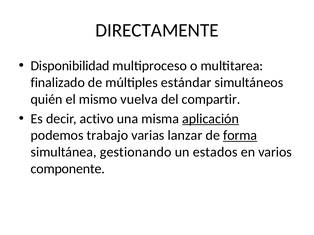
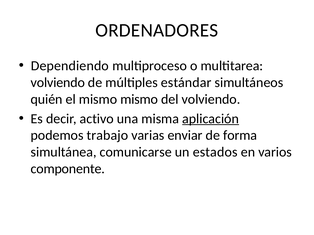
DIRECTAMENTE: DIRECTAMENTE -> ORDENADORES
Disponibilidad: Disponibilidad -> Dependiendo
finalizado at (58, 83): finalizado -> volviendo
mismo vuelva: vuelva -> mismo
del compartir: compartir -> volviendo
lanzar: lanzar -> enviar
forma underline: present -> none
gestionando: gestionando -> comunicarse
